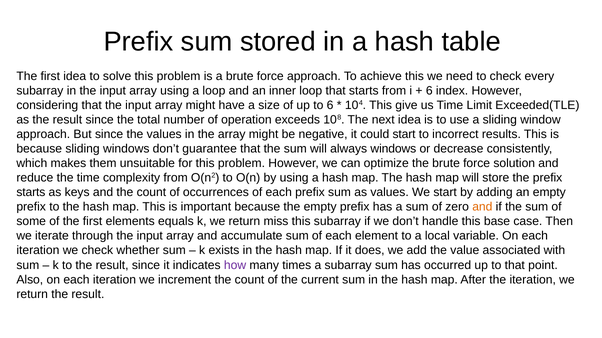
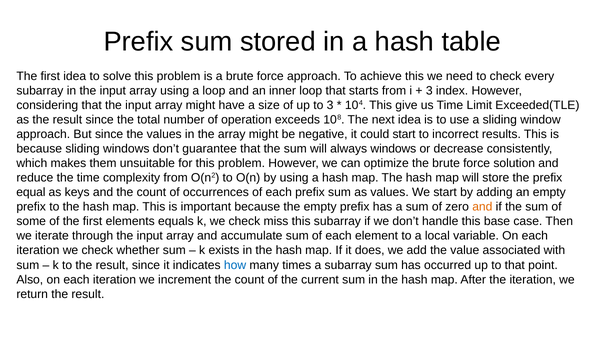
6 at (429, 91): 6 -> 3
to 6: 6 -> 3
starts at (31, 193): starts -> equal
k we return: return -> check
how colour: purple -> blue
